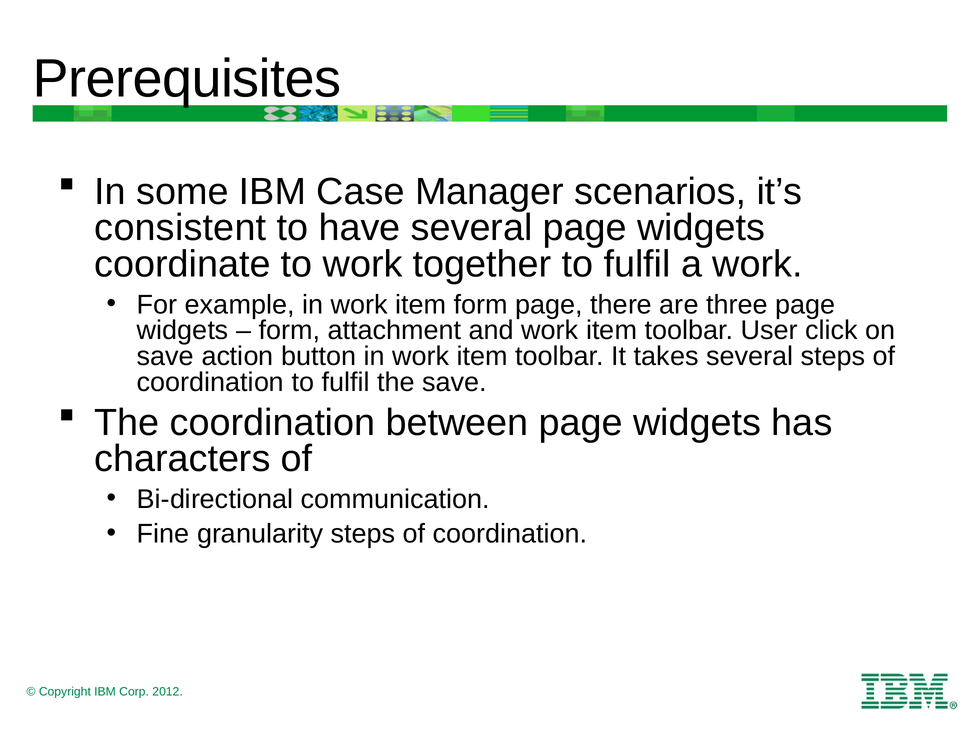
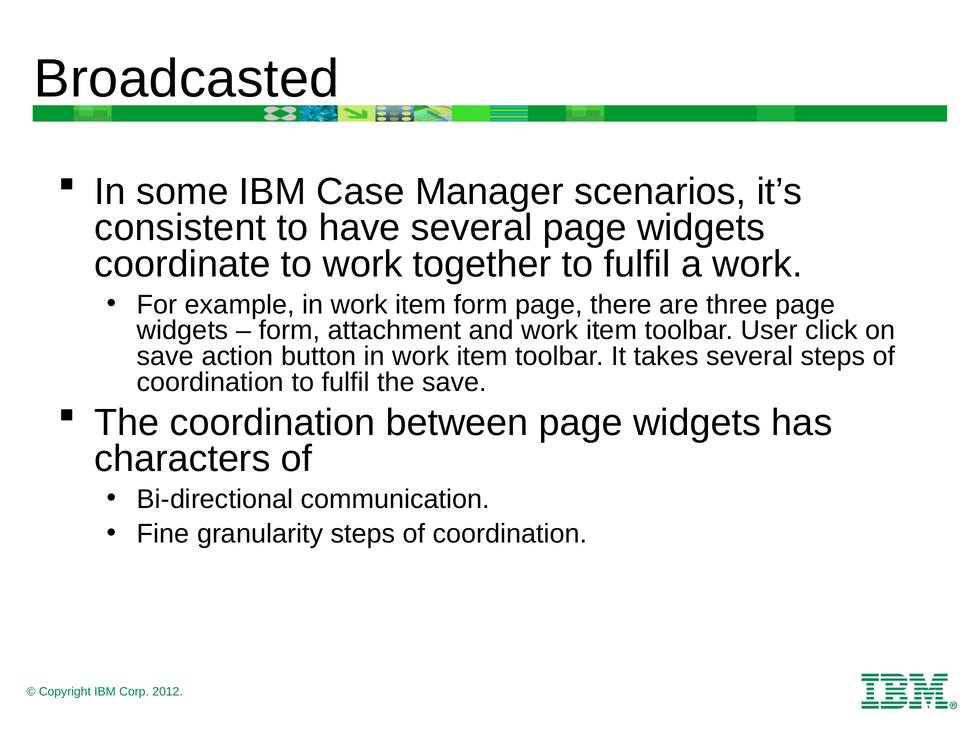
Prerequisites: Prerequisites -> Broadcasted
